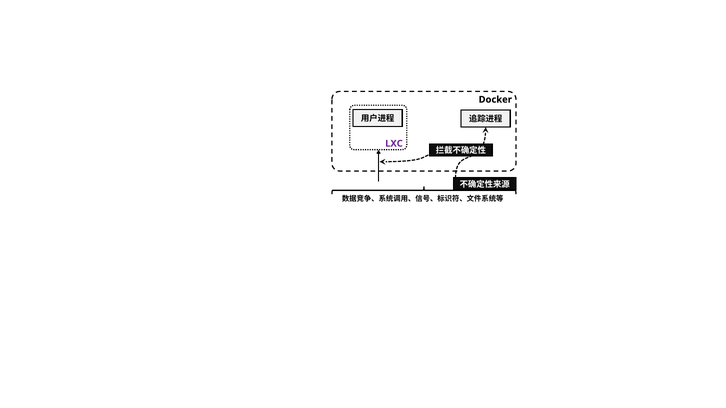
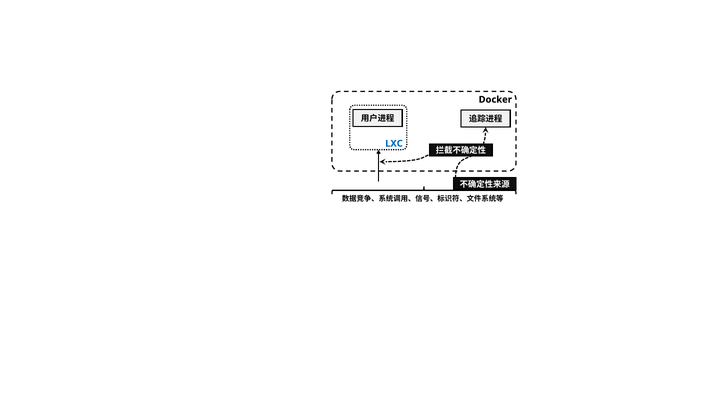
LXC colour: purple -> blue
